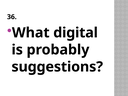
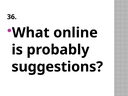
digital: digital -> online
